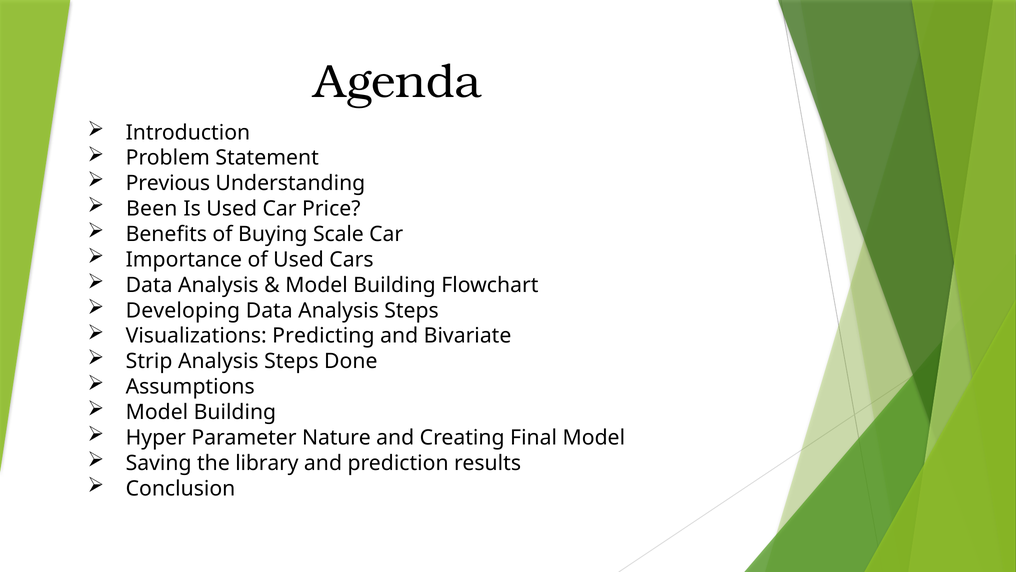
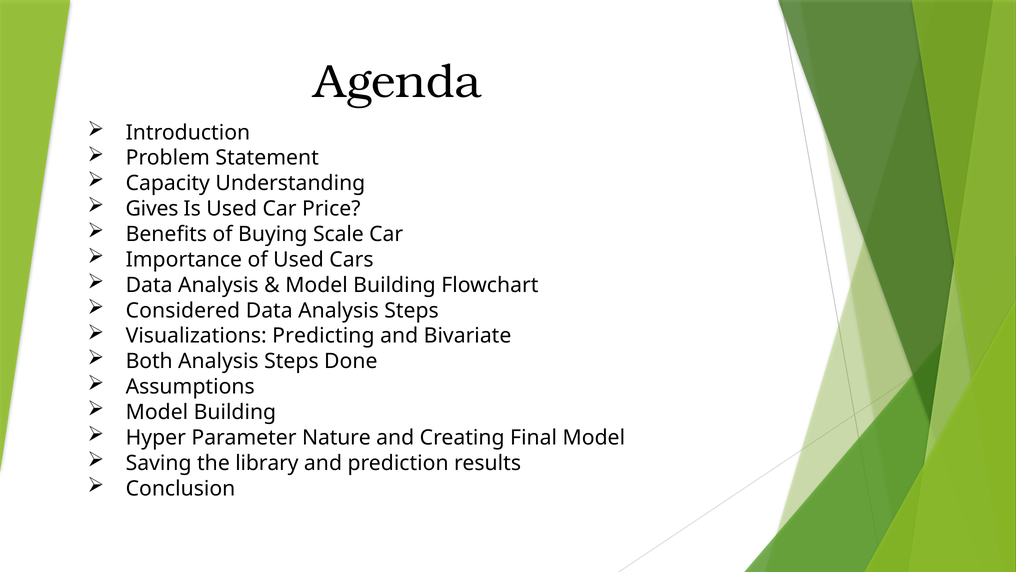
Previous: Previous -> Capacity
Been: Been -> Gives
Developing: Developing -> Considered
Strip: Strip -> Both
